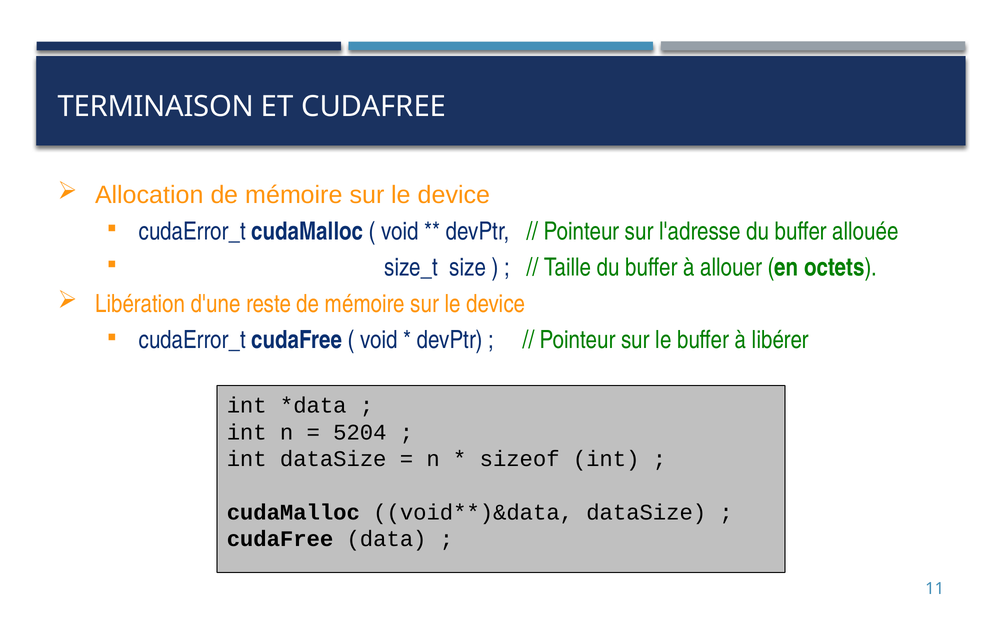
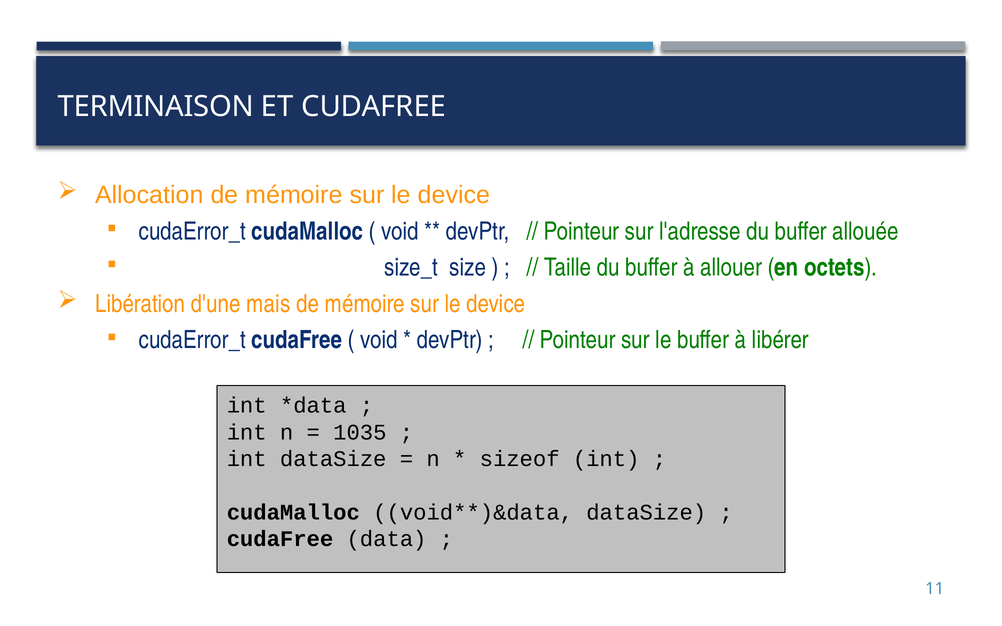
reste: reste -> mais
5204: 5204 -> 1035
